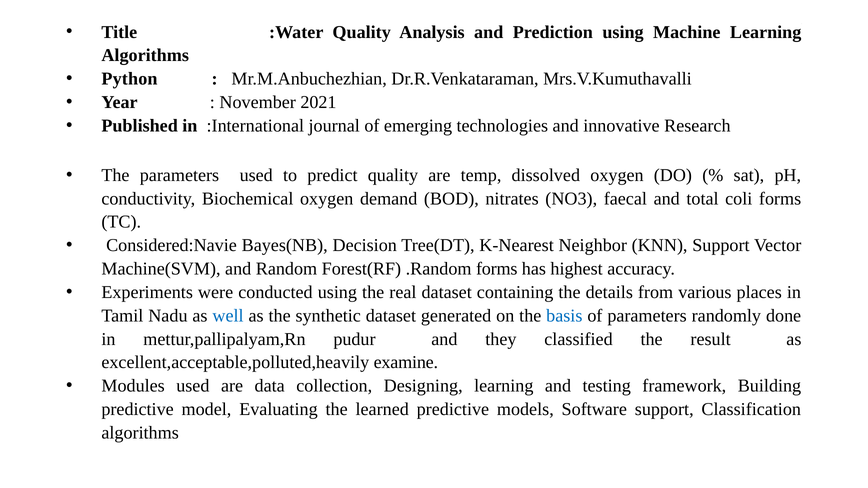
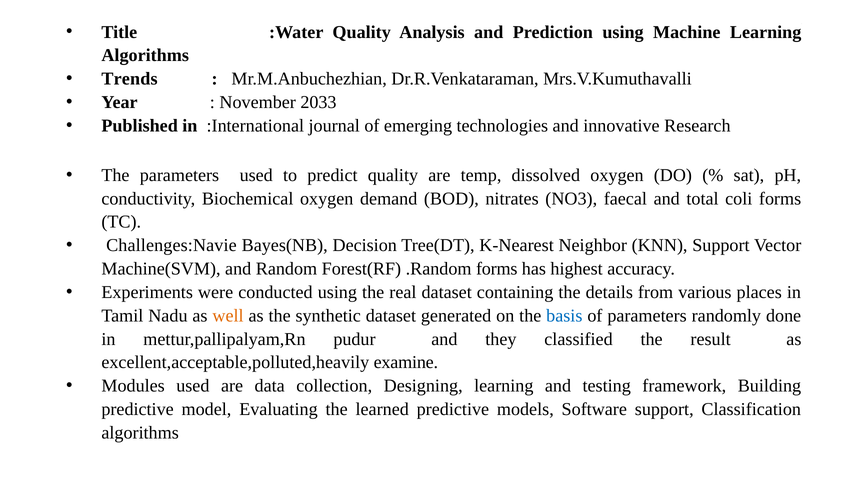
Python: Python -> Trends
2021: 2021 -> 2033
Considered:Navie: Considered:Navie -> Challenges:Navie
well colour: blue -> orange
